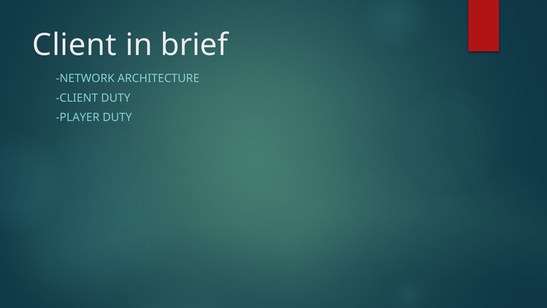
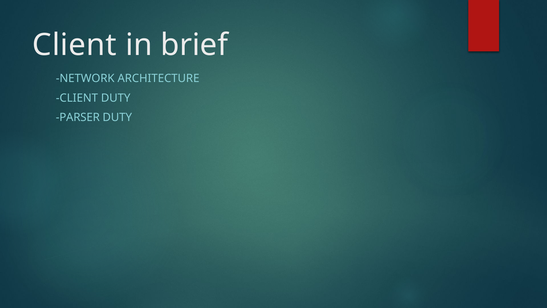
PLAYER: PLAYER -> PARSER
